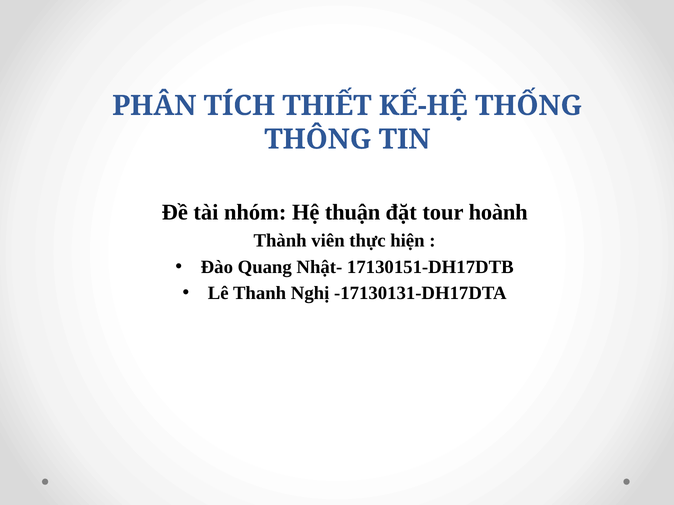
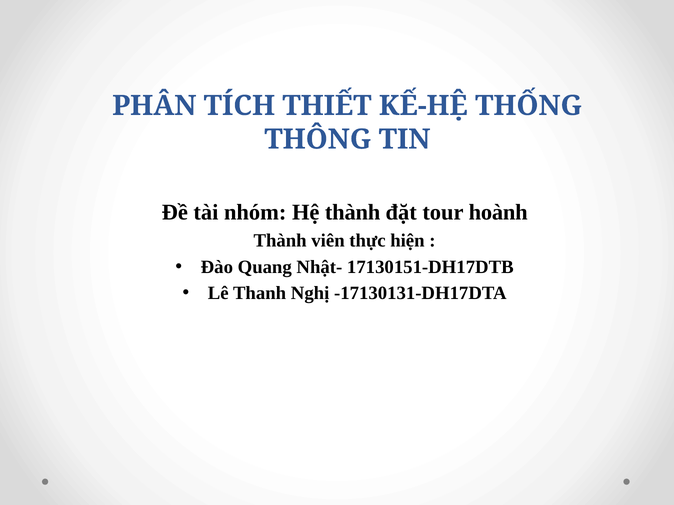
Hệ thuận: thuận -> thành
